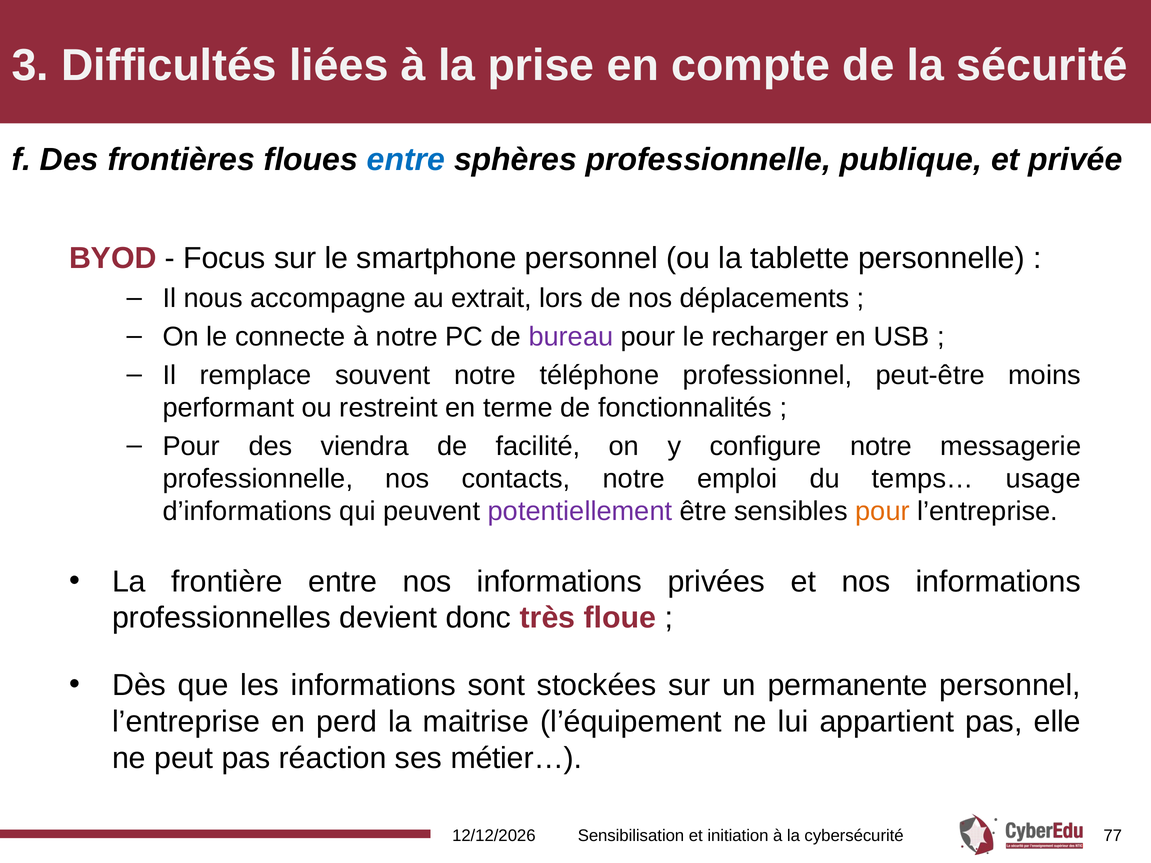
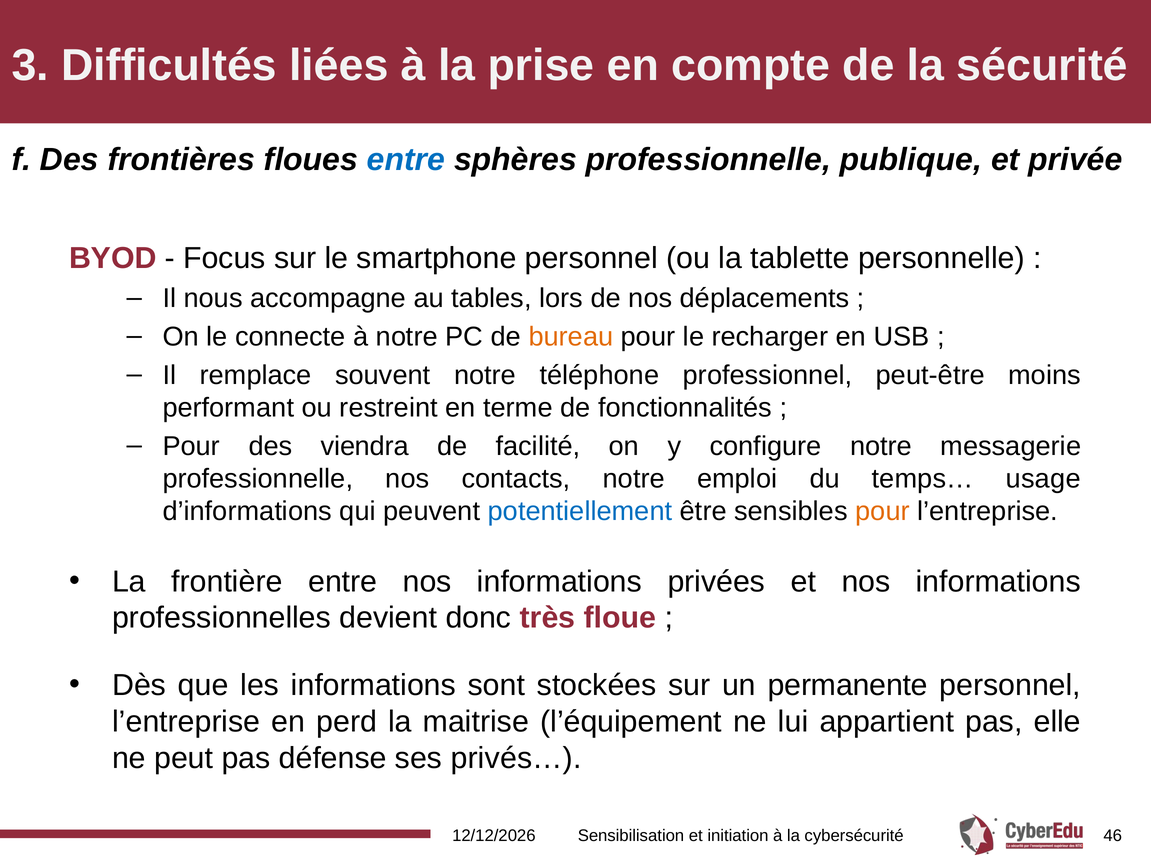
extrait: extrait -> tables
bureau colour: purple -> orange
potentiellement colour: purple -> blue
réaction: réaction -> défense
métier…: métier… -> privés…
77: 77 -> 46
